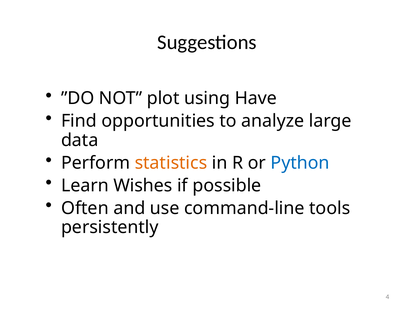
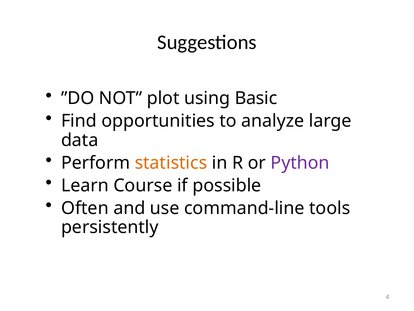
Have: Have -> Basic
Python colour: blue -> purple
Wishes: Wishes -> Course
